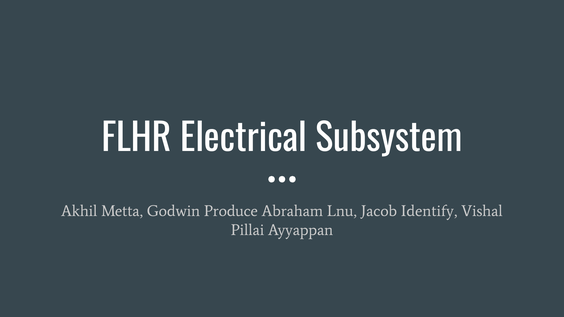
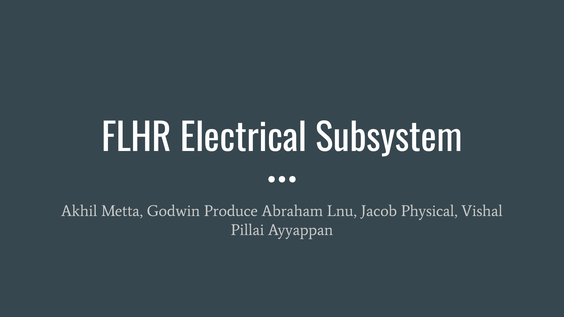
Identify: Identify -> Physical
